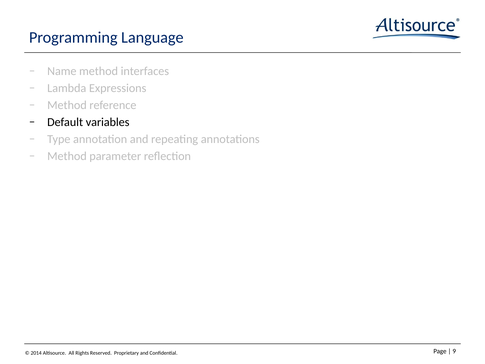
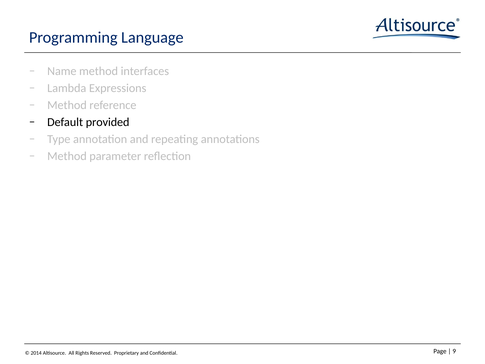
variables: variables -> provided
